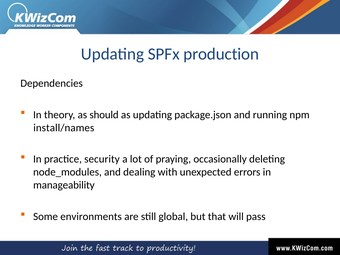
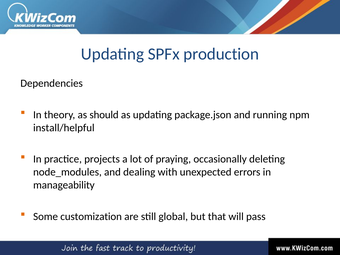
install/names: install/names -> install/helpful
security: security -> projects
environments: environments -> customization
